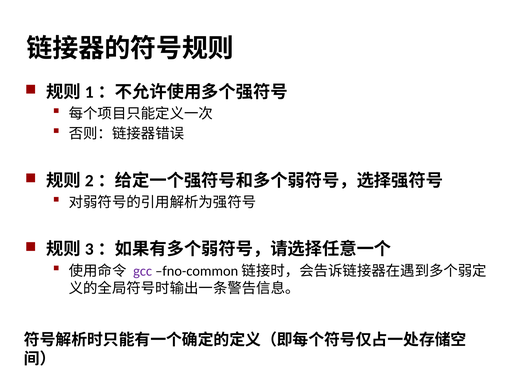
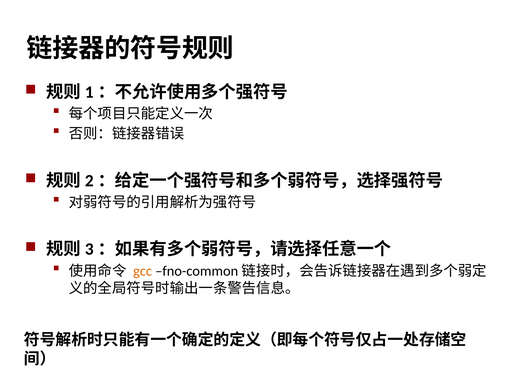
gcc colour: purple -> orange
